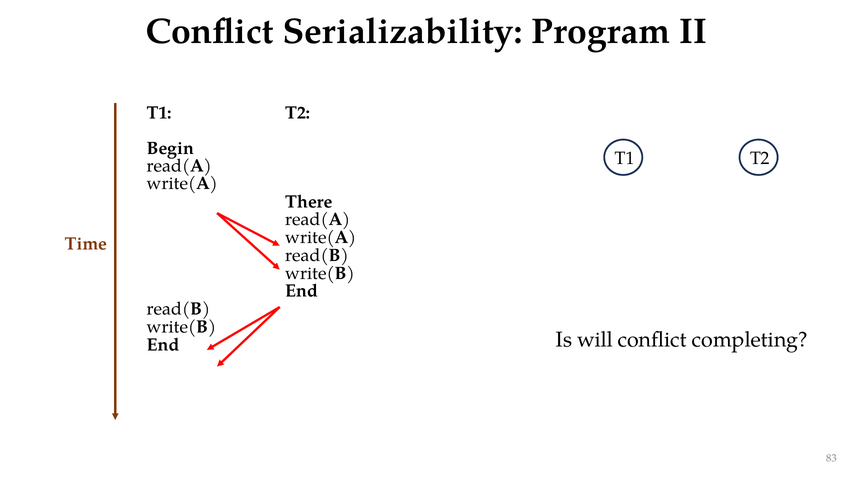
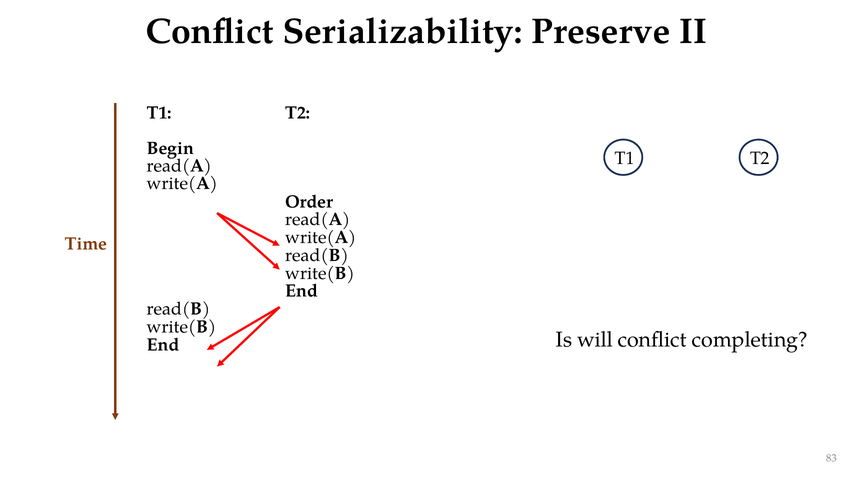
Program: Program -> Preserve
There: There -> Order
